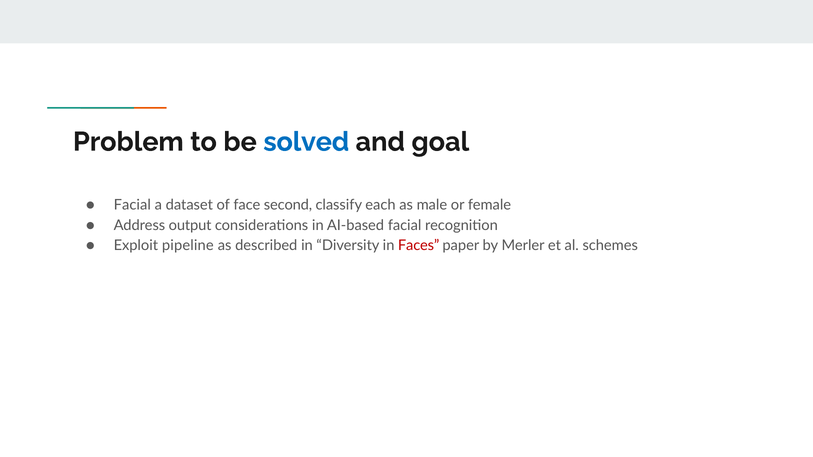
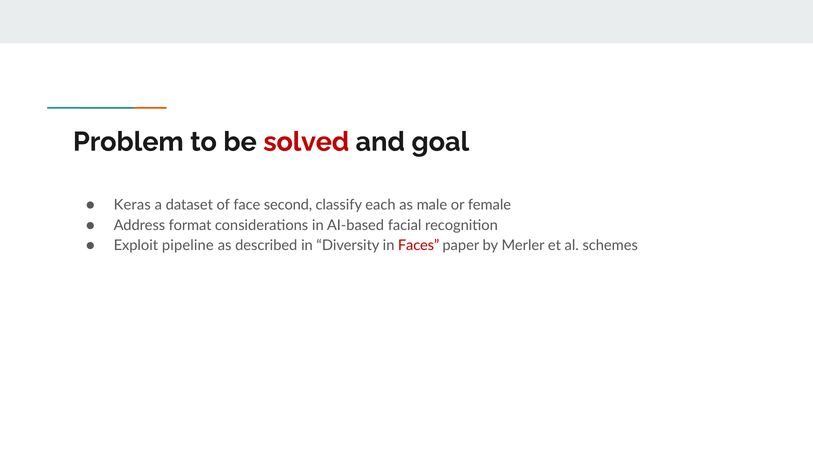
solved colour: blue -> red
Facial at (132, 205): Facial -> Keras
output: output -> format
